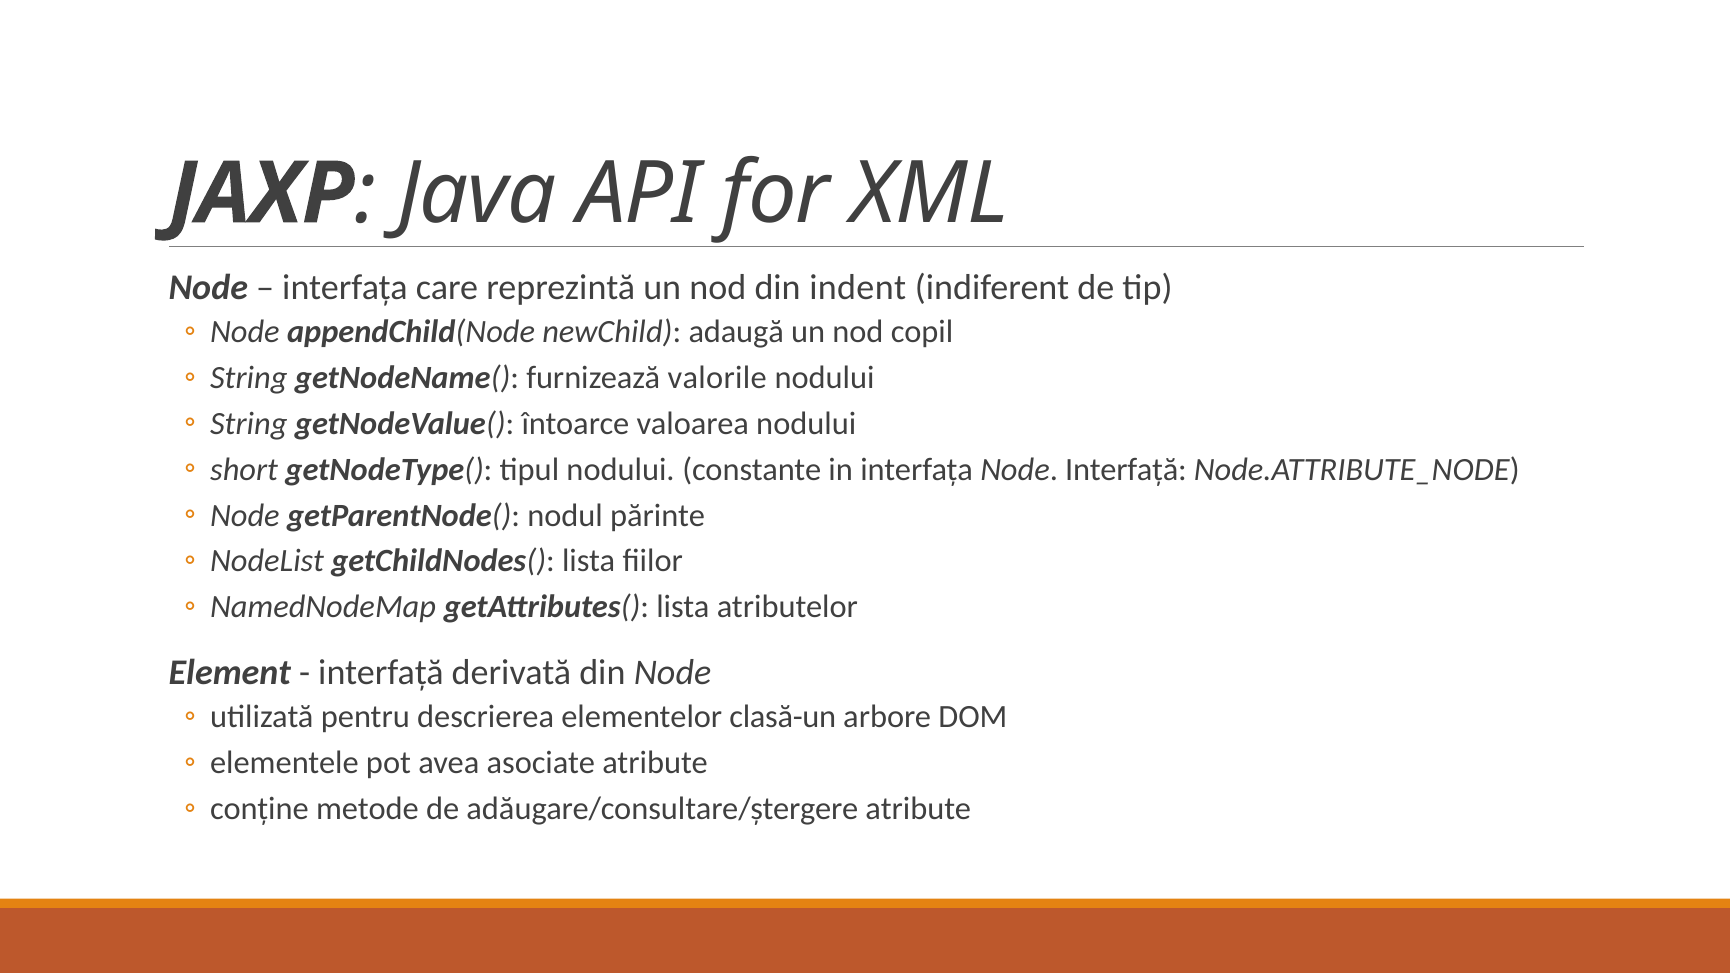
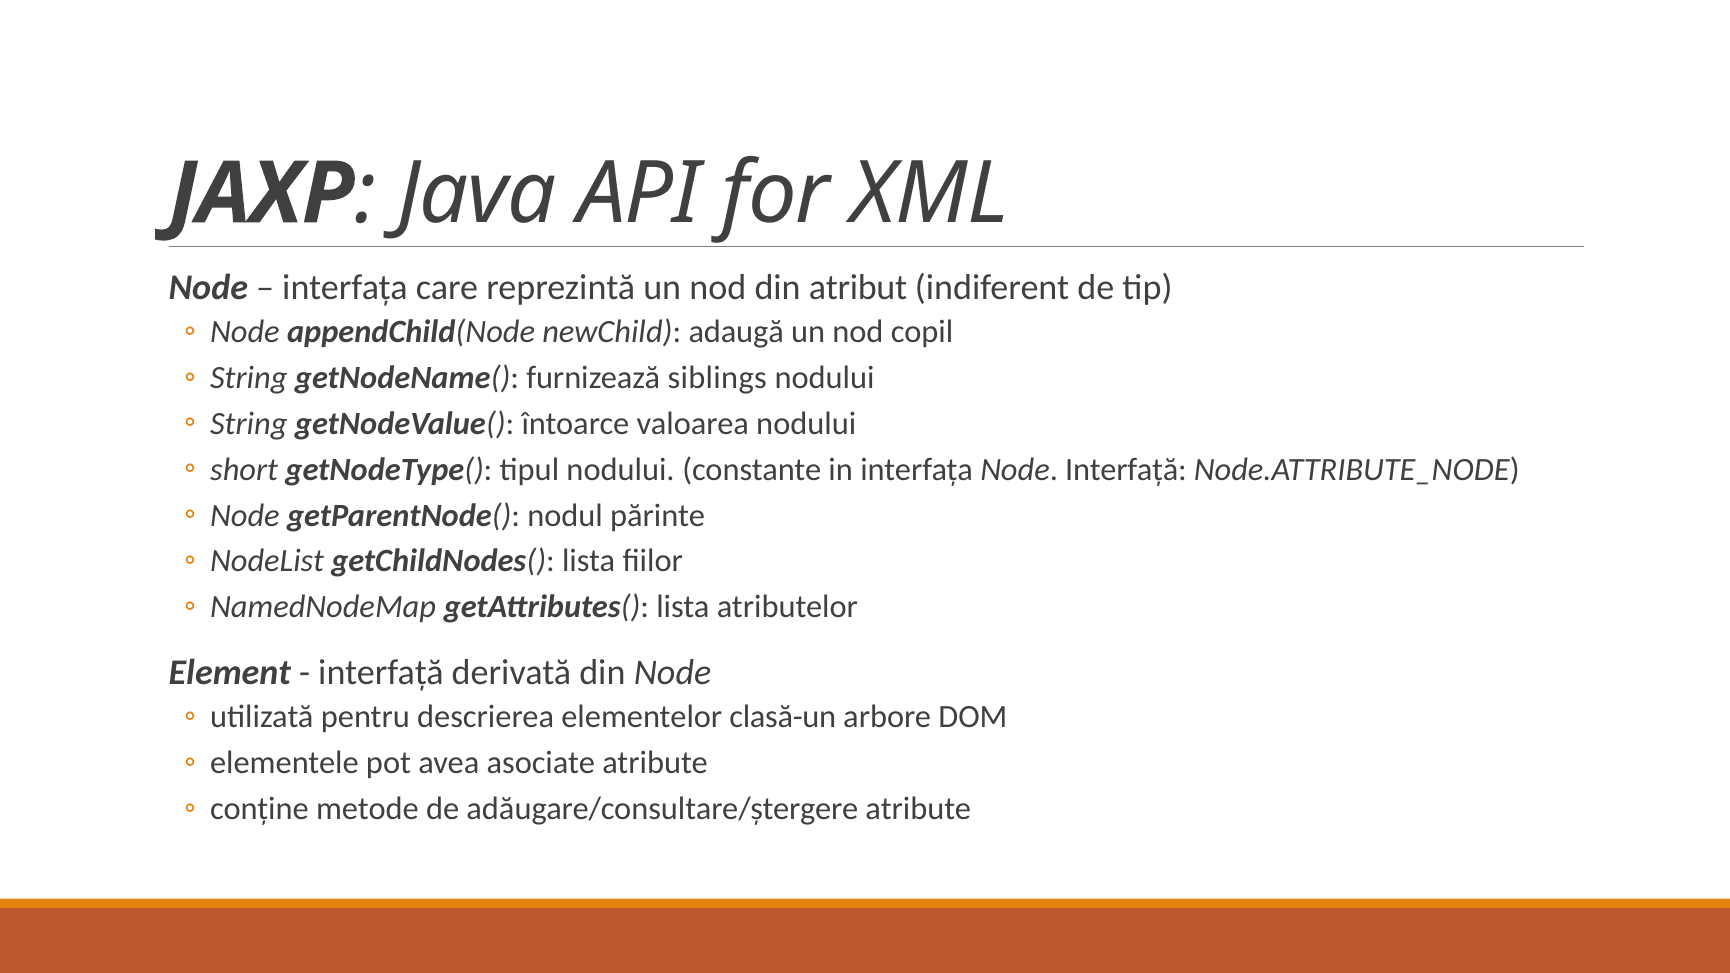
indent: indent -> atribut
valorile: valorile -> siblings
